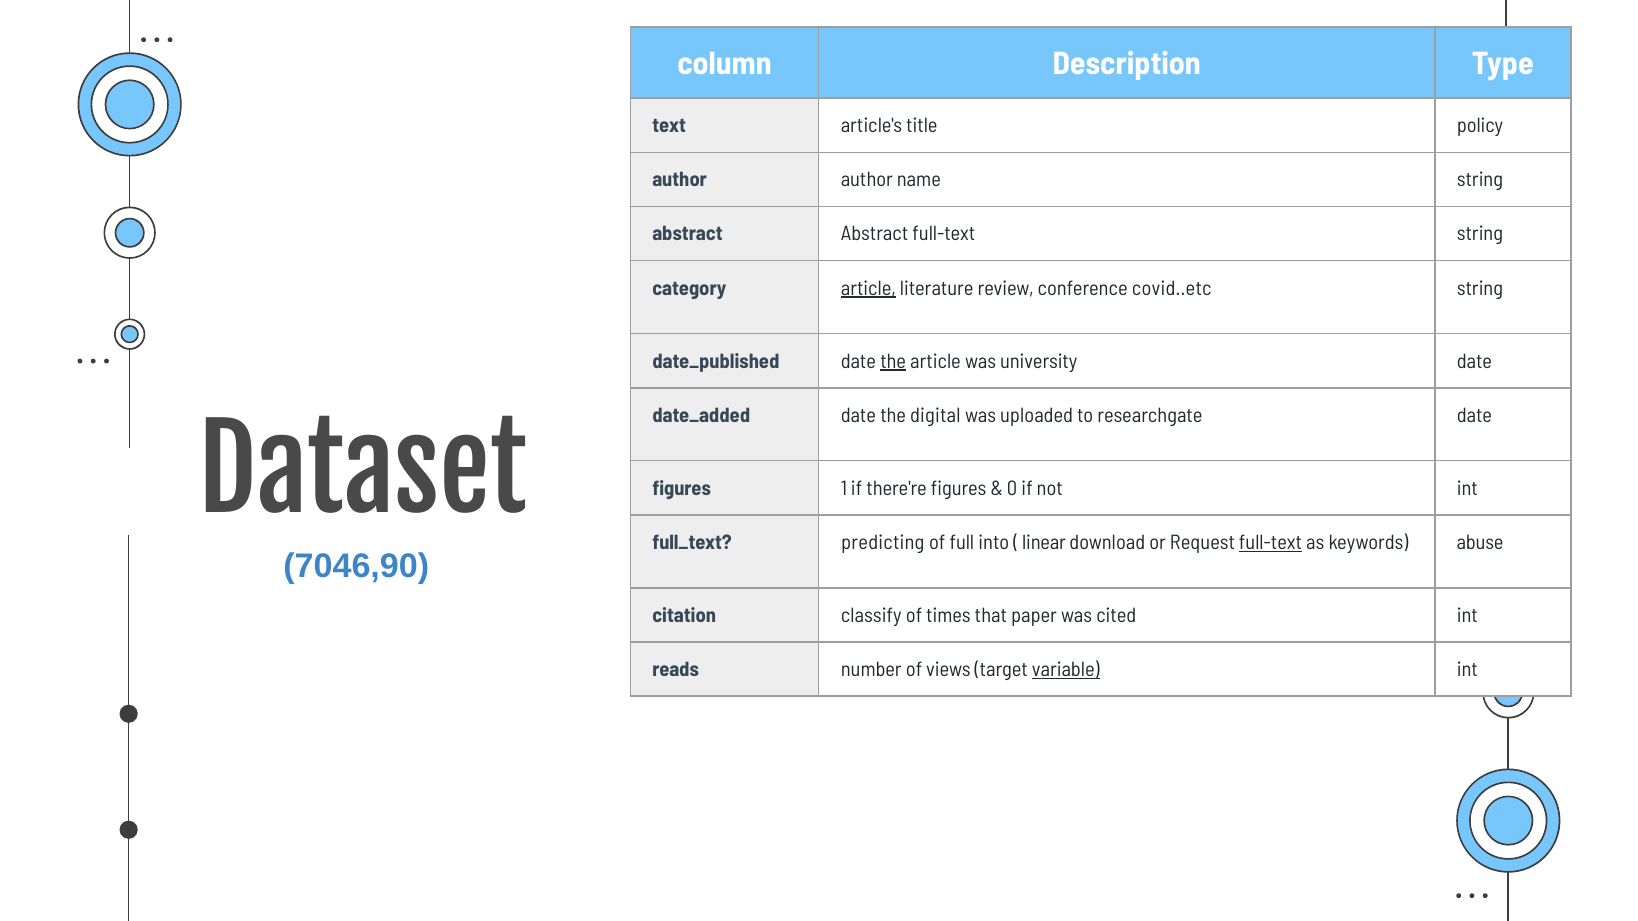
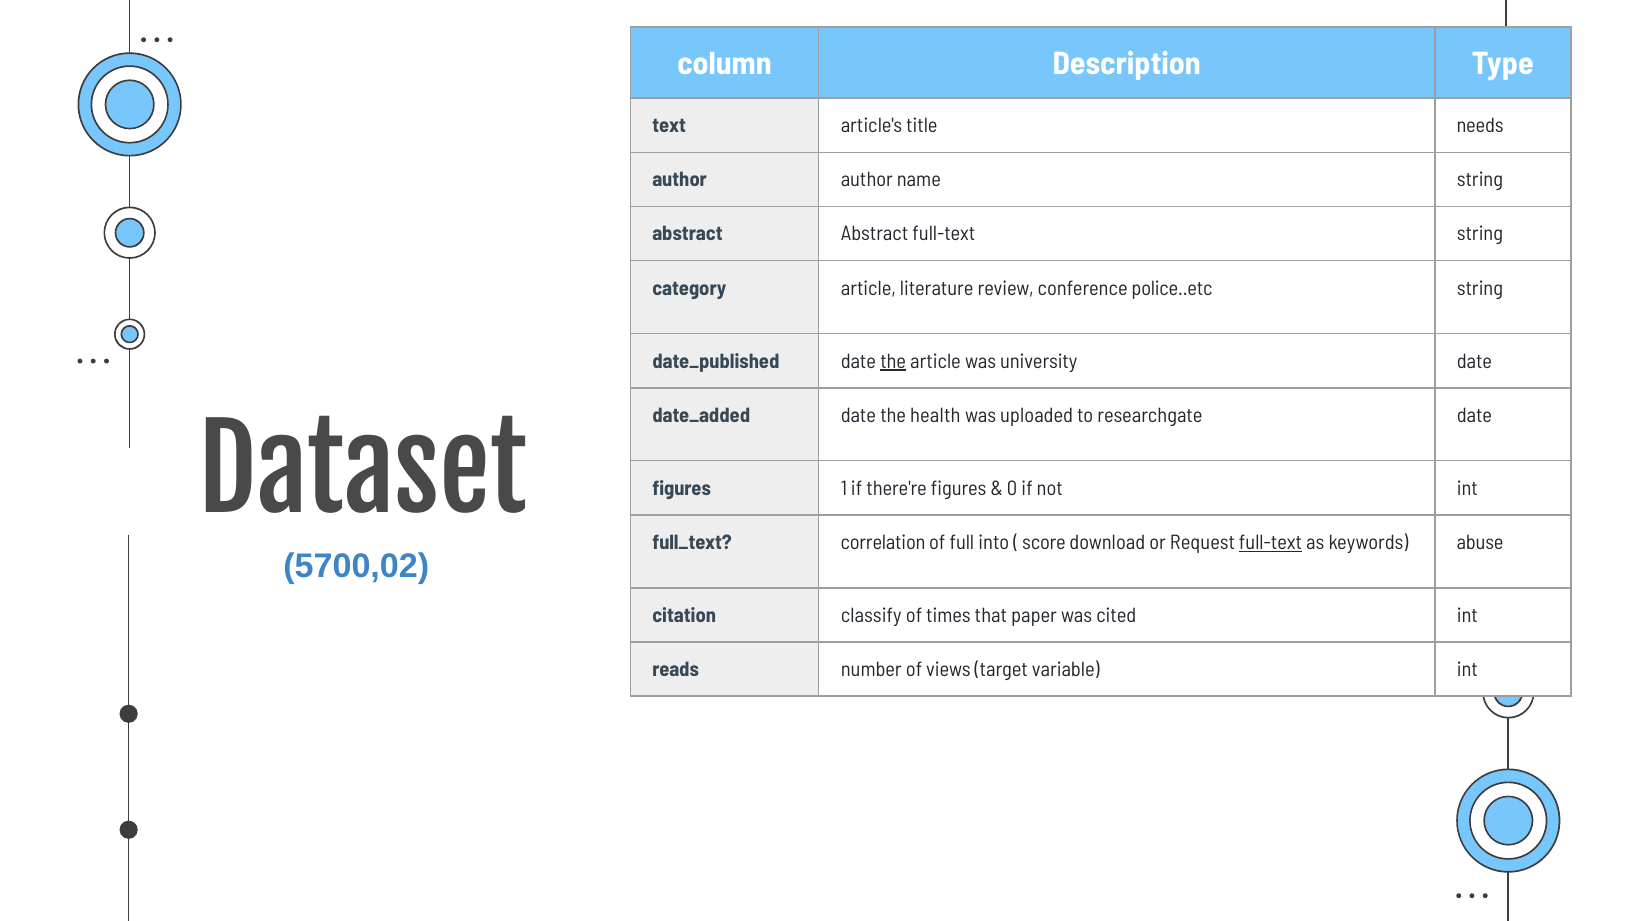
policy: policy -> needs
article at (868, 288) underline: present -> none
covid..etc: covid..etc -> police..etc
digital: digital -> health
predicting: predicting -> correlation
linear: linear -> score
7046,90: 7046,90 -> 5700,02
variable underline: present -> none
